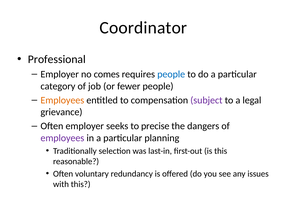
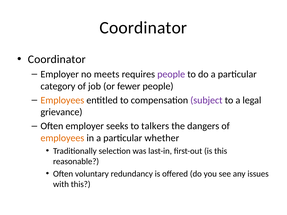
Professional at (57, 59): Professional -> Coordinator
comes: comes -> meets
people at (171, 74) colour: blue -> purple
precise: precise -> talkers
employees at (62, 138) colour: purple -> orange
planning: planning -> whether
